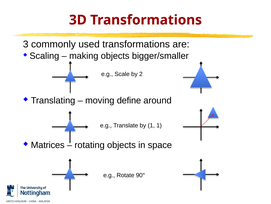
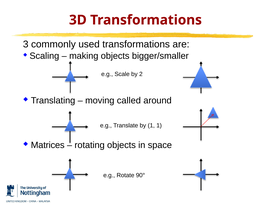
define: define -> called
